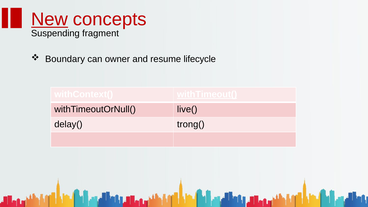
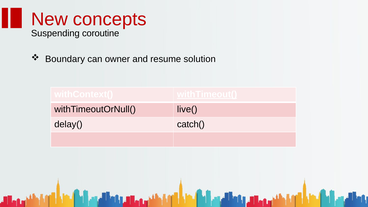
New underline: present -> none
fragment: fragment -> coroutine
lifecycle: lifecycle -> solution
trong(: trong( -> catch(
